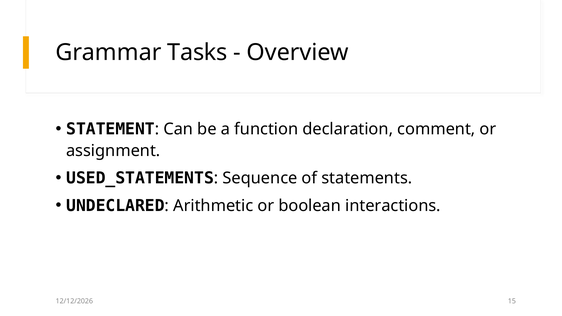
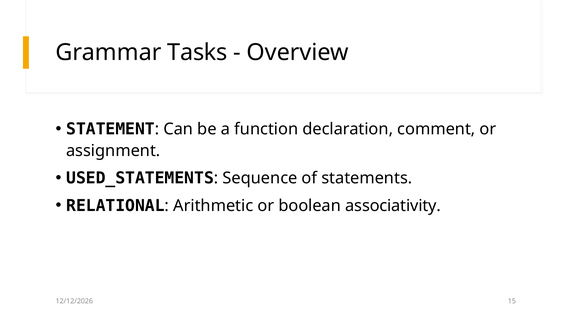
UNDECLARED: UNDECLARED -> RELATIONAL
interactions: interactions -> associativity
